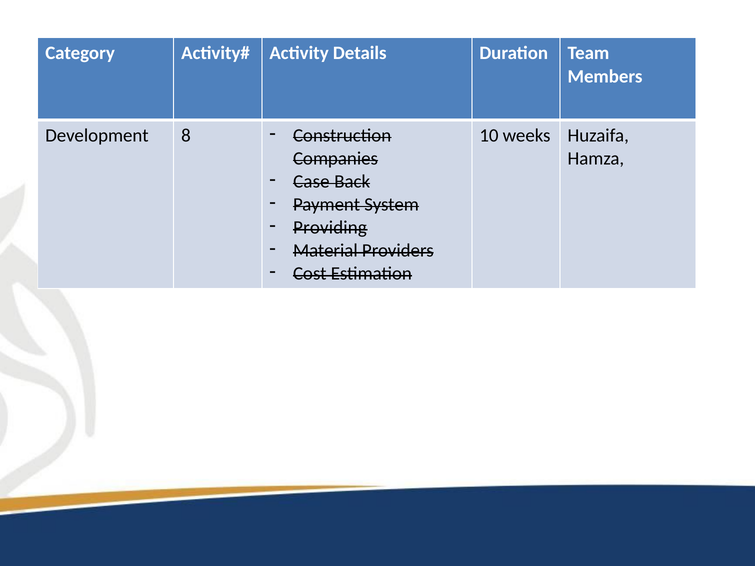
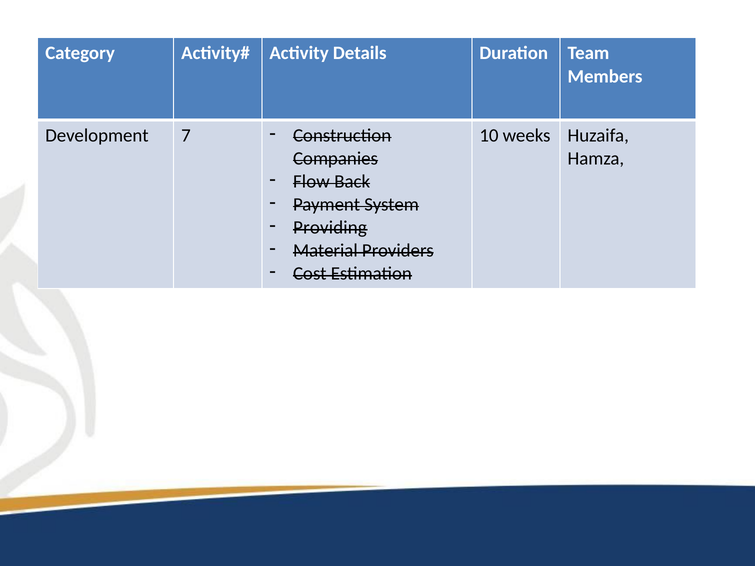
8: 8 -> 7
Case: Case -> Flow
